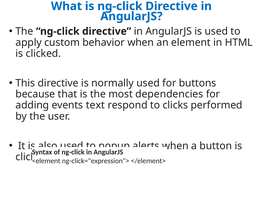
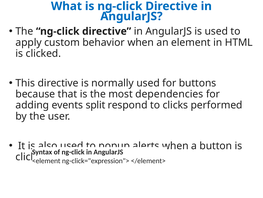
text: text -> split
